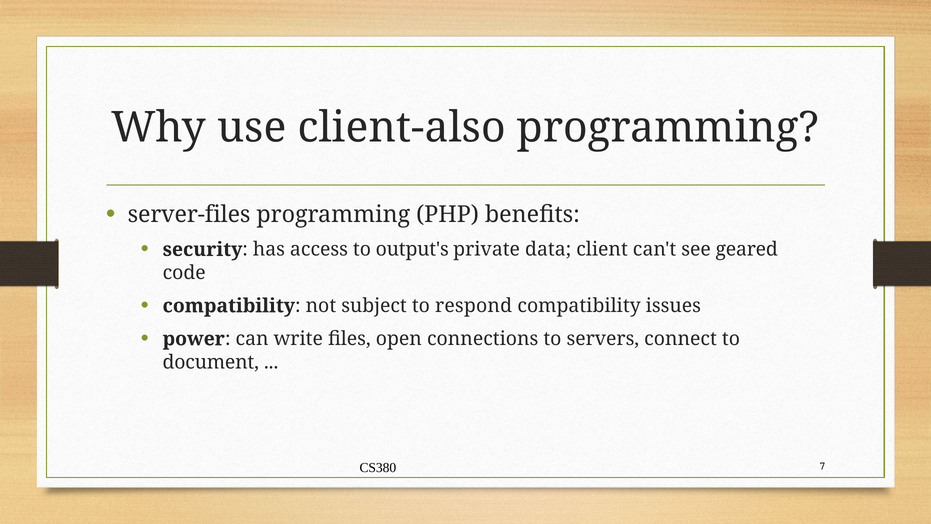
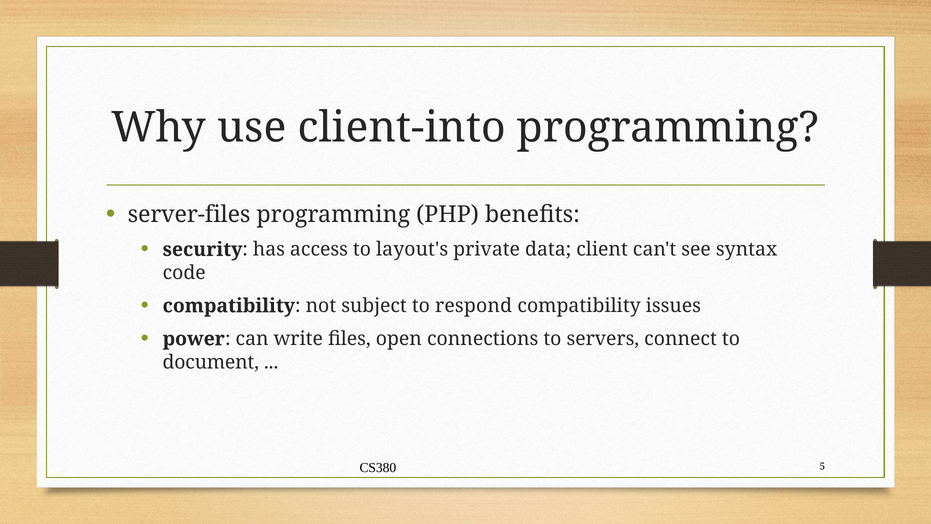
client-also: client-also -> client-into
output's: output's -> layout's
geared: geared -> syntax
7: 7 -> 5
